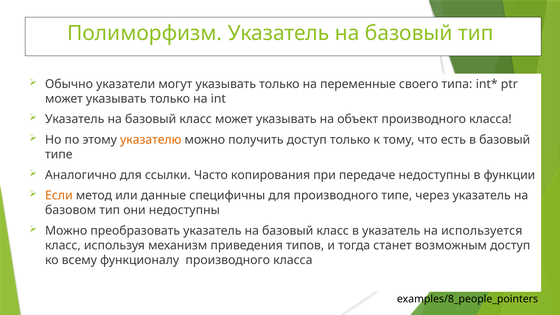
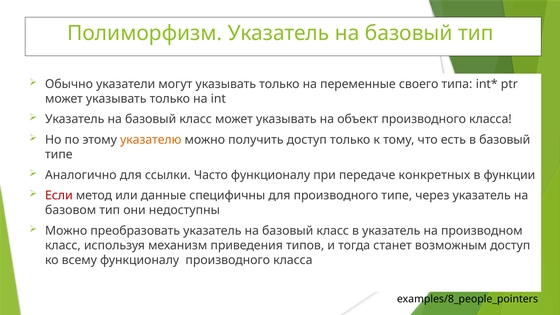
Часто копирования: копирования -> функционалу
передаче недоступны: недоступны -> конкретных
Если colour: orange -> red
используется: используется -> производном
